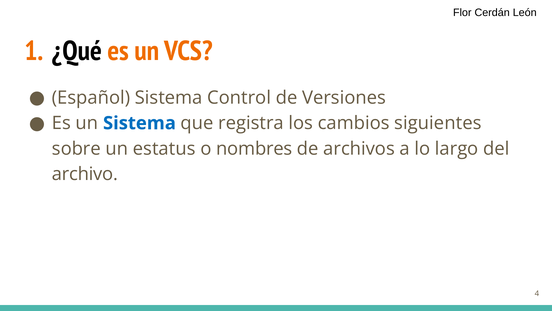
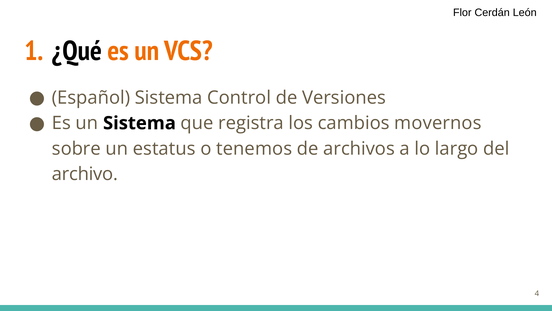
Sistema at (139, 123) colour: blue -> black
siguientes: siguientes -> movernos
nombres: nombres -> tenemos
